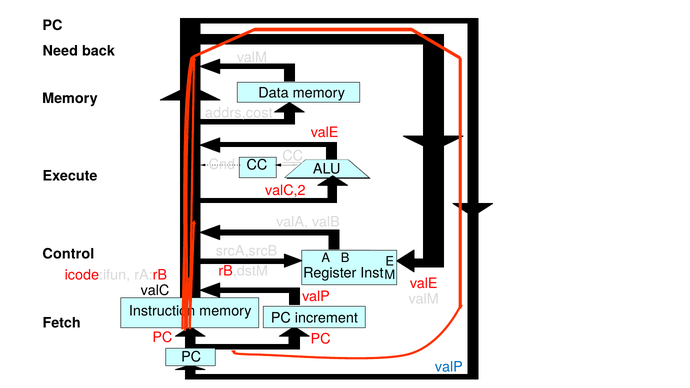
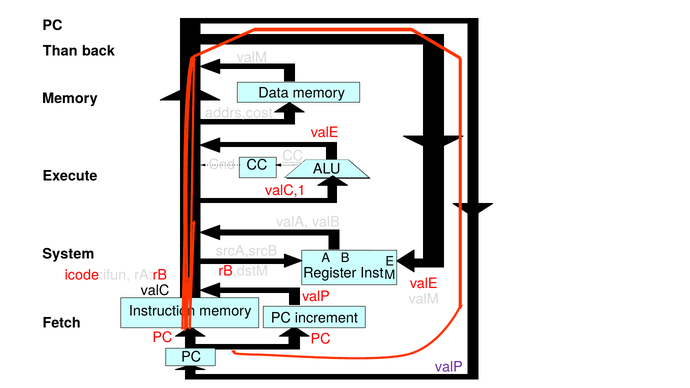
Need: Need -> Than
valC,2: valC,2 -> valC,1
Control: Control -> System
valP at (449, 367) colour: blue -> purple
